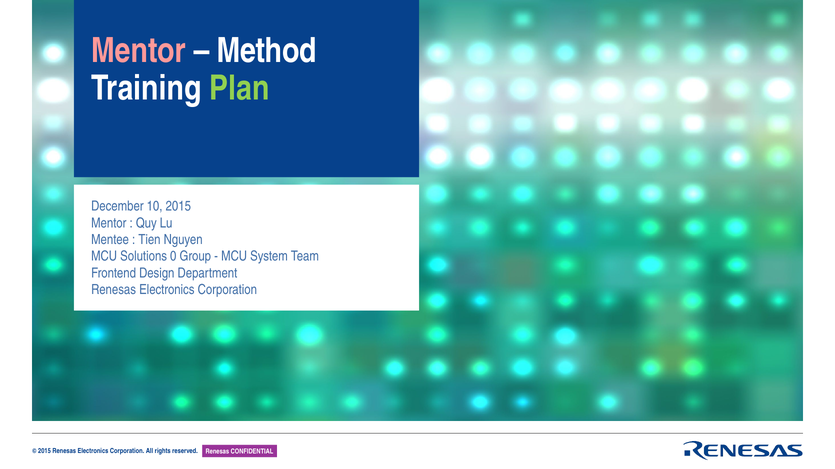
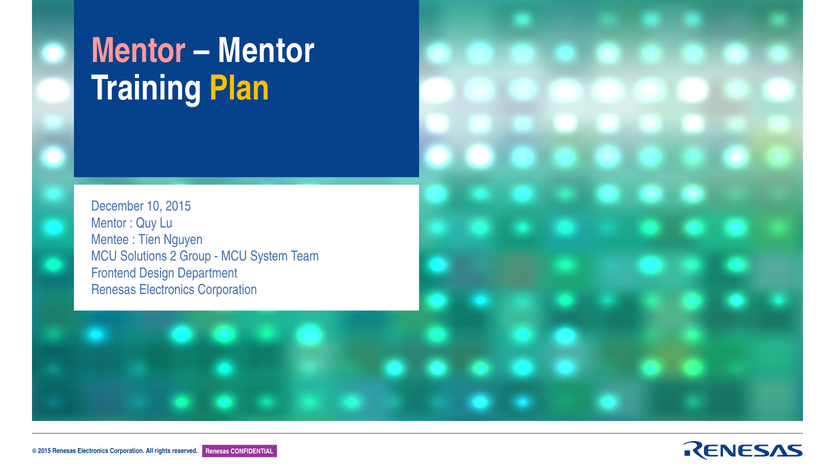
Method at (267, 51): Method -> Mentor
Plan colour: light green -> yellow
0: 0 -> 2
